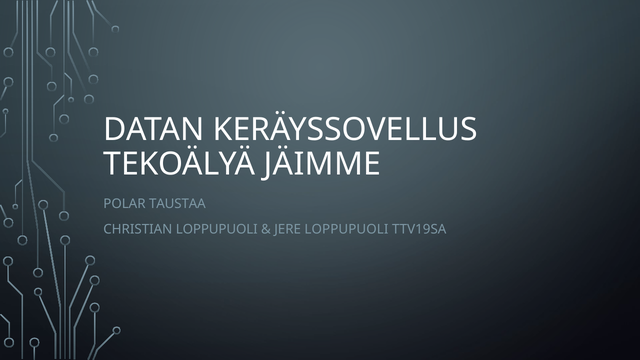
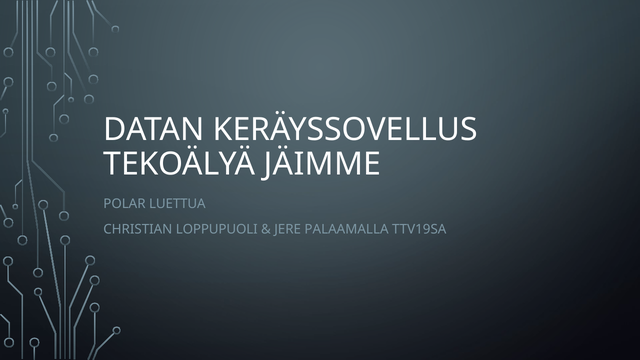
TAUSTAA: TAUSTAA -> LUETTUA
JERE LOPPUPUOLI: LOPPUPUOLI -> PALAAMALLA
